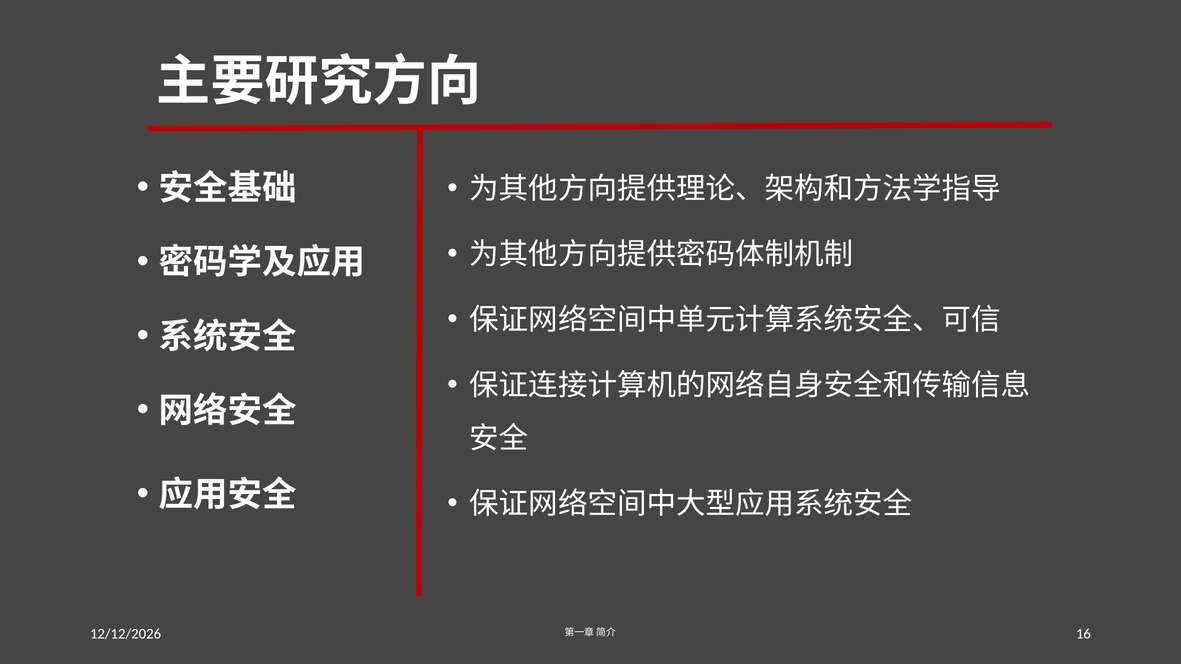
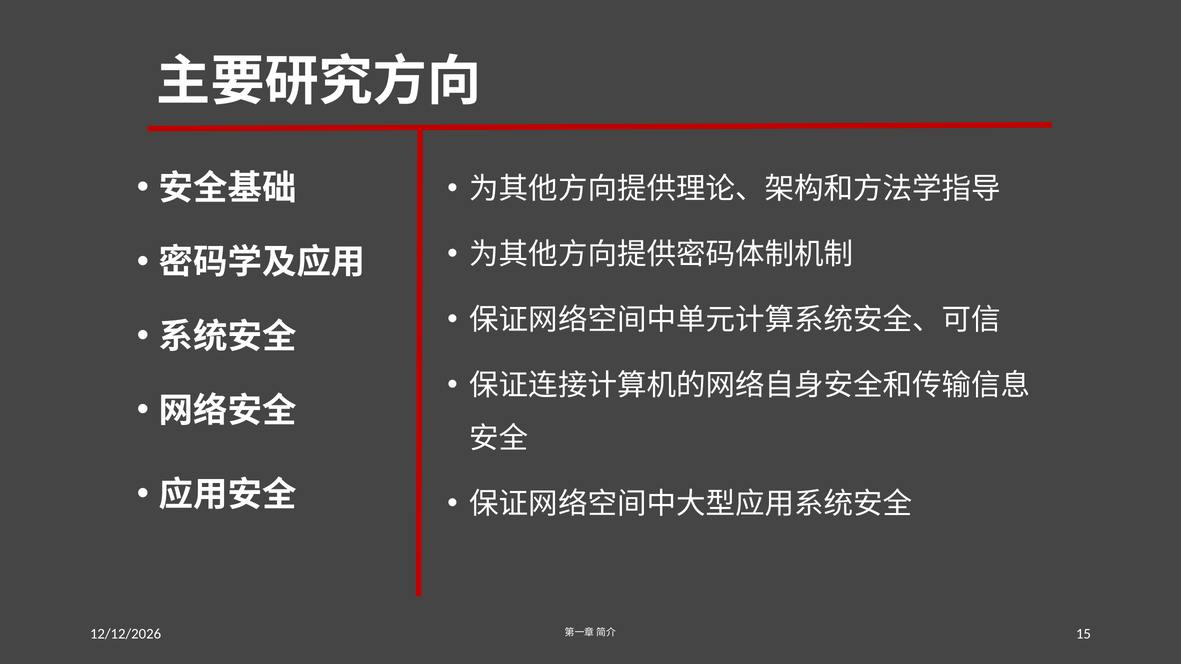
16: 16 -> 15
